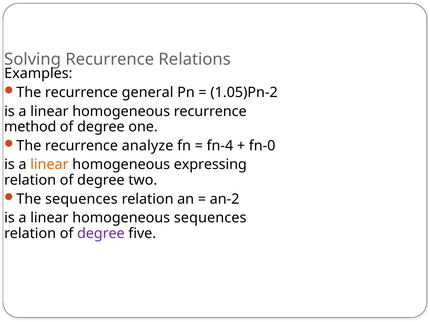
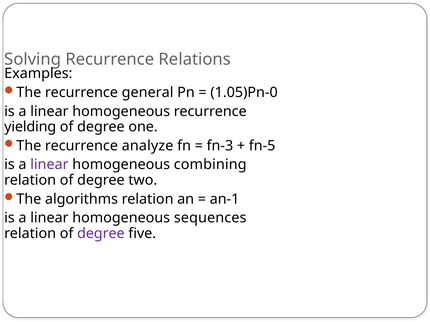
1.05)Pn-2: 1.05)Pn-2 -> 1.05)Pn-0
method: method -> yielding
fn-4: fn-4 -> fn-3
fn-0: fn-0 -> fn-5
linear at (49, 165) colour: orange -> purple
expressing: expressing -> combining
The sequences: sequences -> algorithms
an-2: an-2 -> an-1
